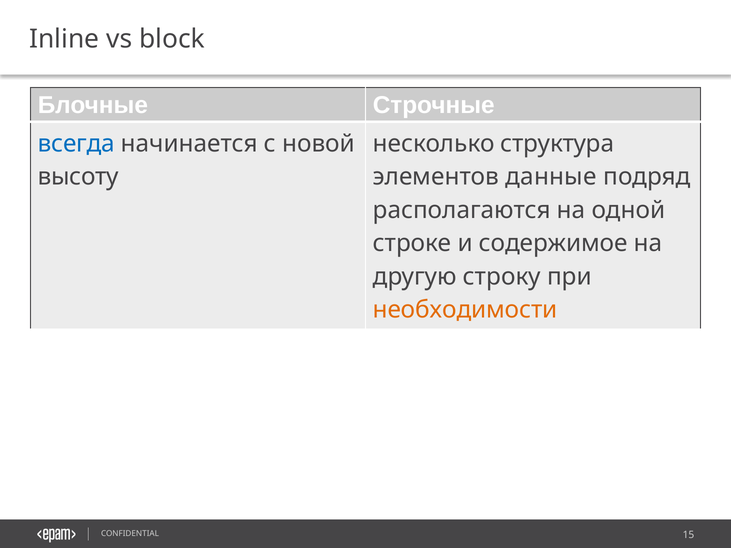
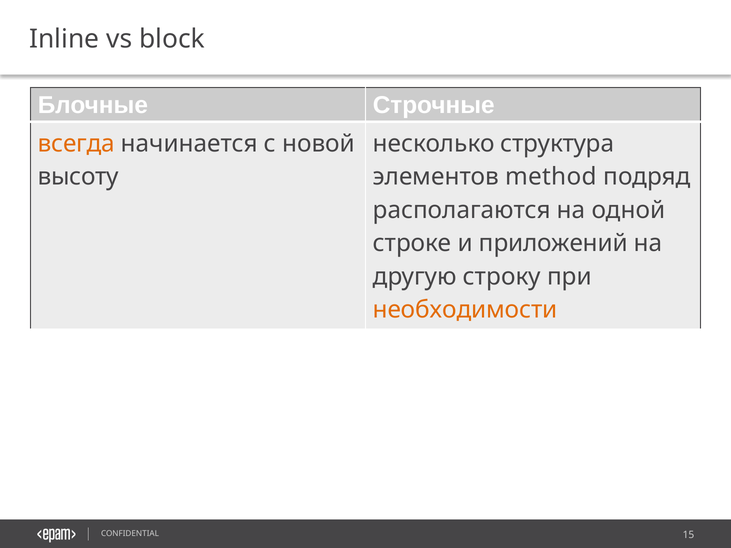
всегда colour: blue -> orange
данные: данные -> method
содержимое: содержимое -> приложений
